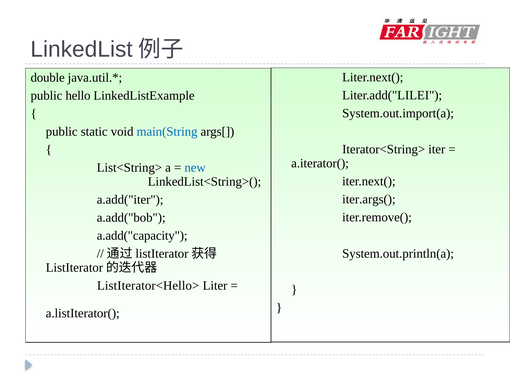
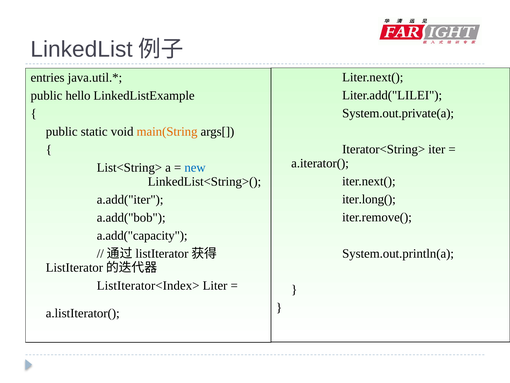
double: double -> entries
System.out.import(a: System.out.import(a -> System.out.private(a
main(String colour: blue -> orange
iter.args(: iter.args( -> iter.long(
ListIterator<Hello>: ListIterator<Hello> -> ListIterator<Index>
